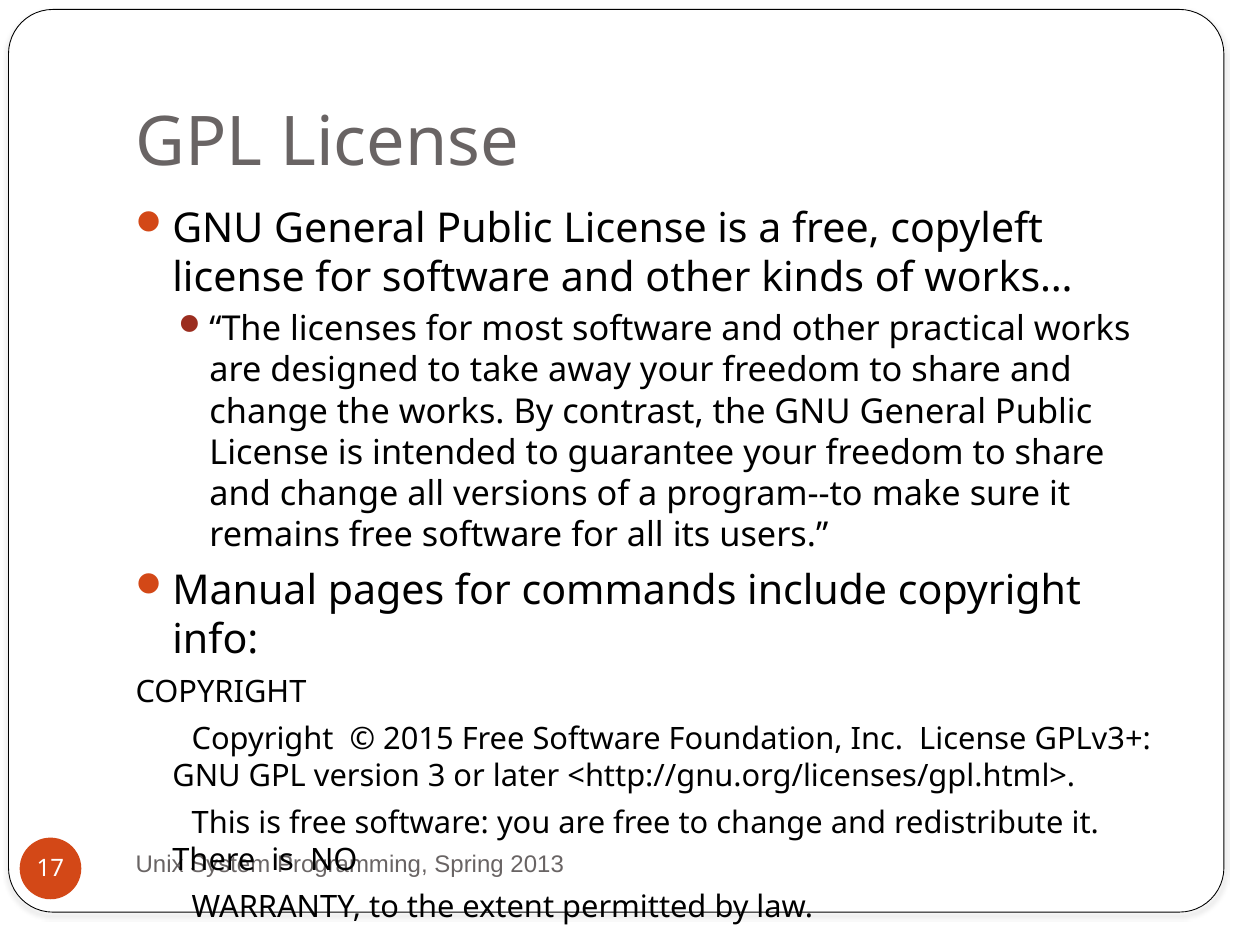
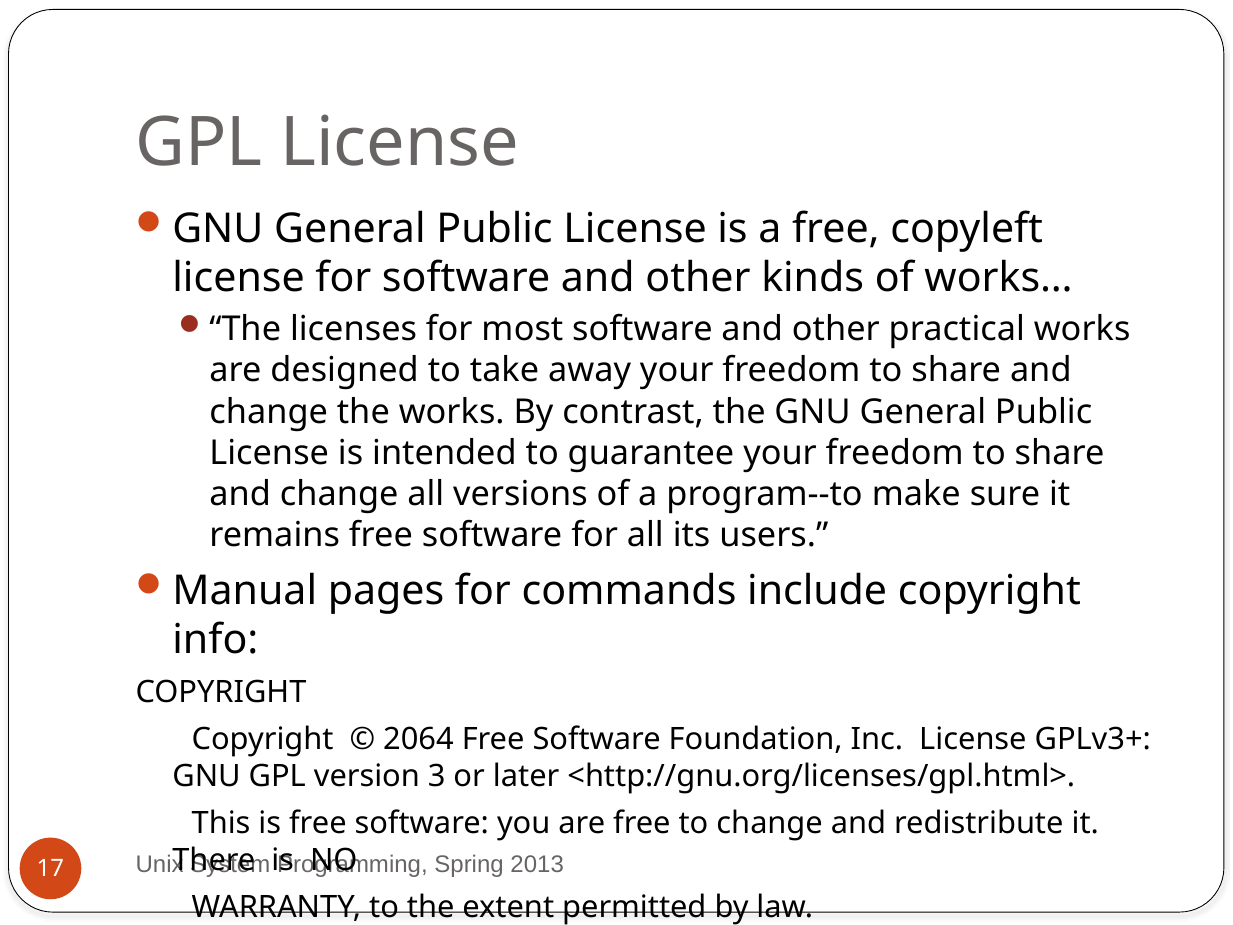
2015: 2015 -> 2064
